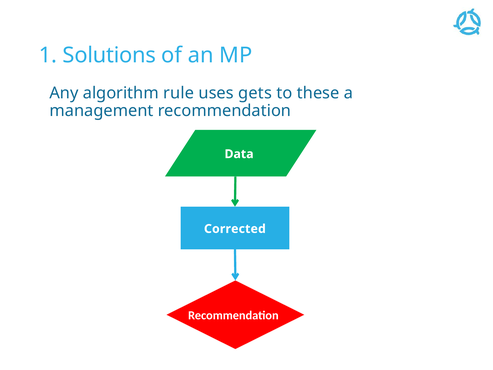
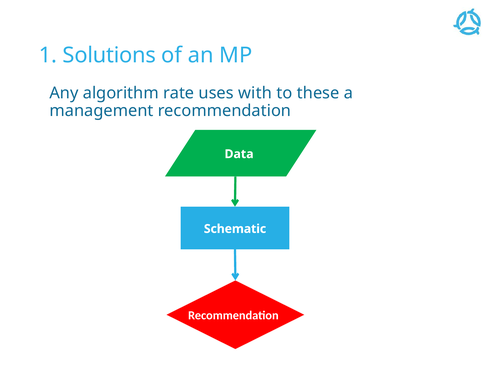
rule: rule -> rate
gets: gets -> with
Corrected: Corrected -> Schematic
